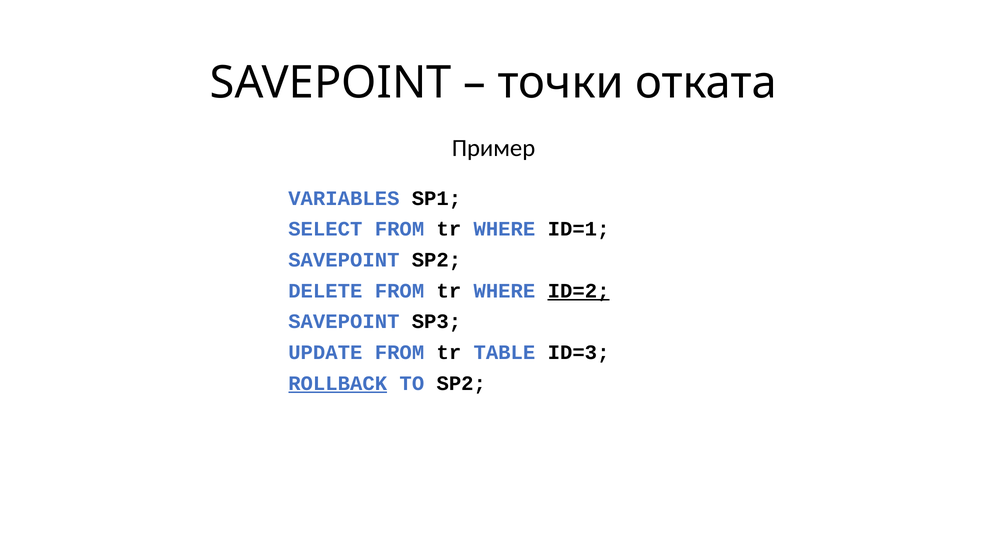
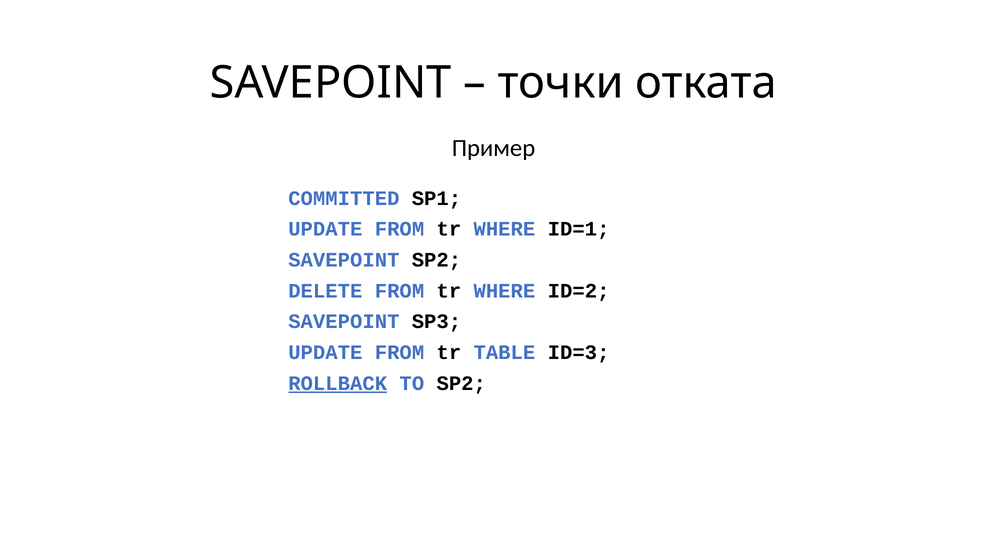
VARIABLES: VARIABLES -> COMMITTED
SELECT at (325, 229): SELECT -> UPDATE
ID=2 underline: present -> none
